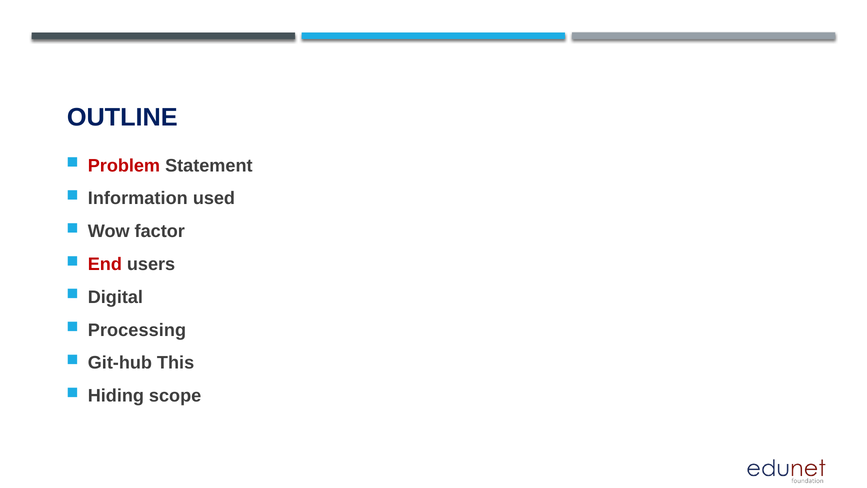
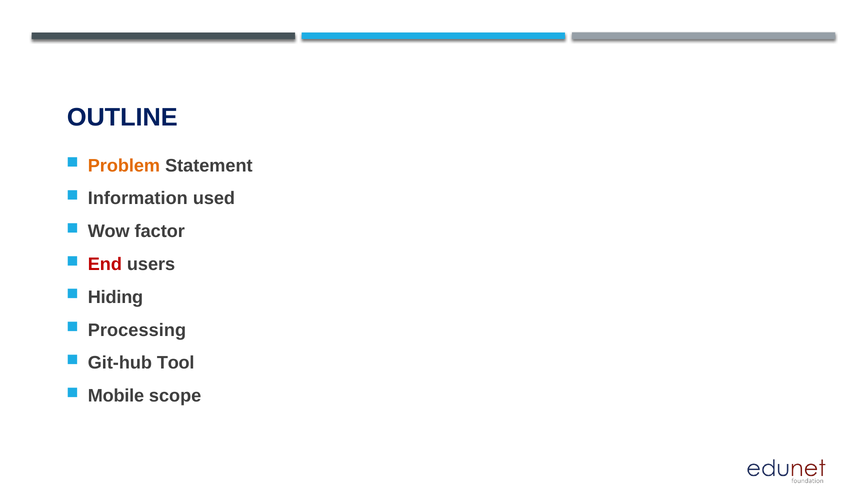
Problem colour: red -> orange
Digital: Digital -> Hiding
This: This -> Tool
Hiding: Hiding -> Mobile
